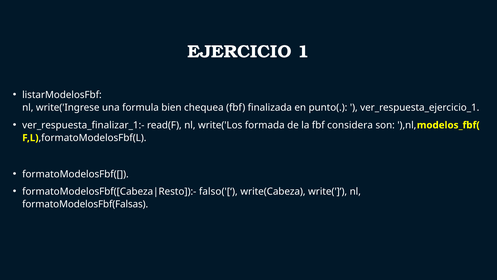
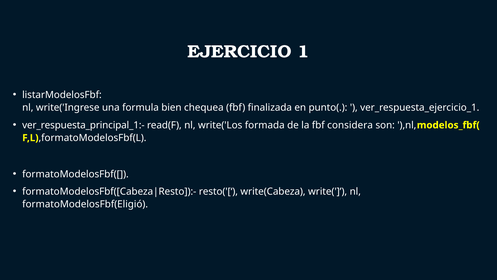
ver_respuesta_finalizar_1:-: ver_respuesta_finalizar_1:- -> ver_respuesta_principal_1:-
falso('[‘: falso('[‘ -> resto('[‘
formatoModelosFbf(Falsas: formatoModelosFbf(Falsas -> formatoModelosFbf(Eligió
